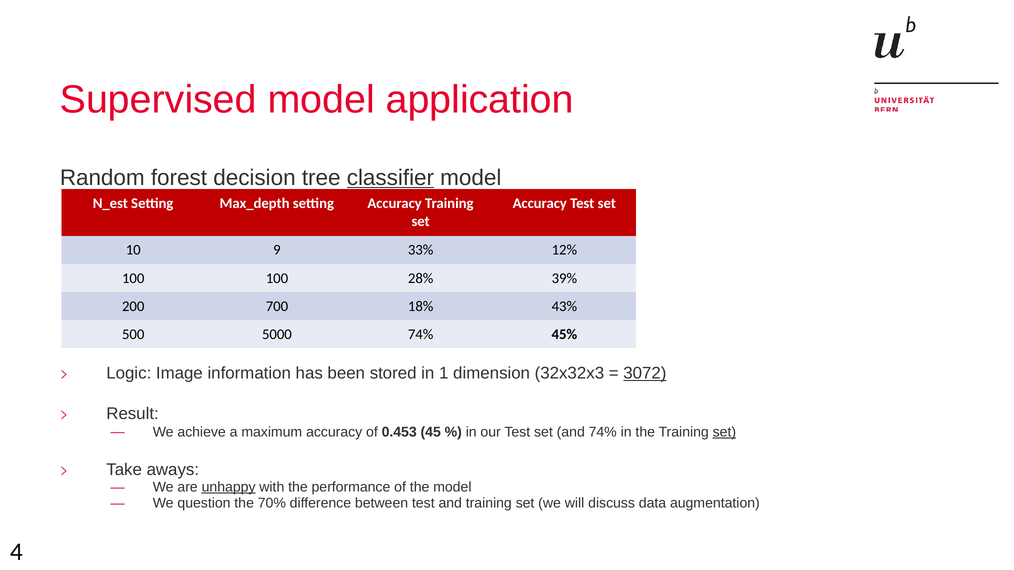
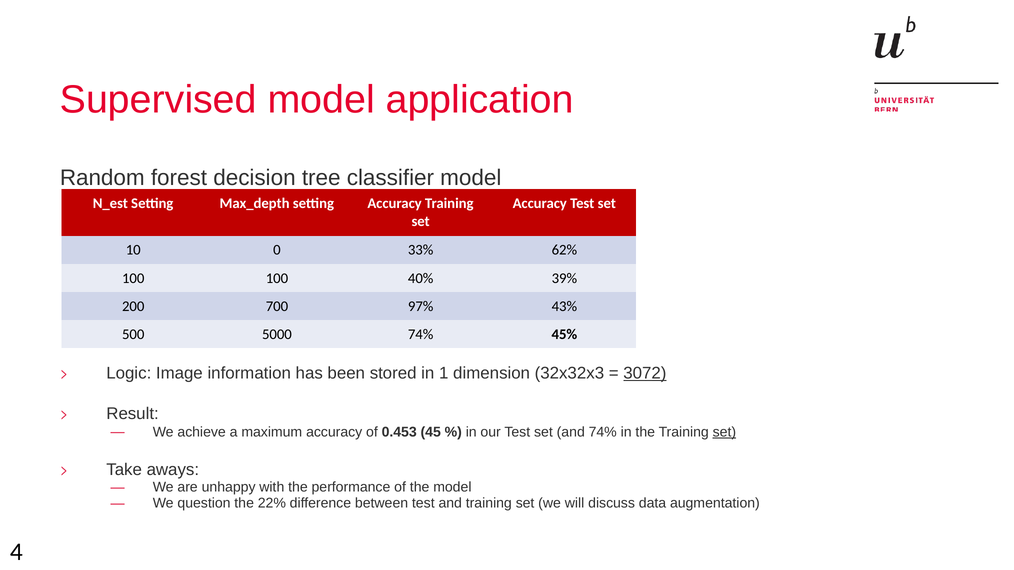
classifier underline: present -> none
9: 9 -> 0
12%: 12% -> 62%
28%: 28% -> 40%
18%: 18% -> 97%
unhappy underline: present -> none
70%: 70% -> 22%
